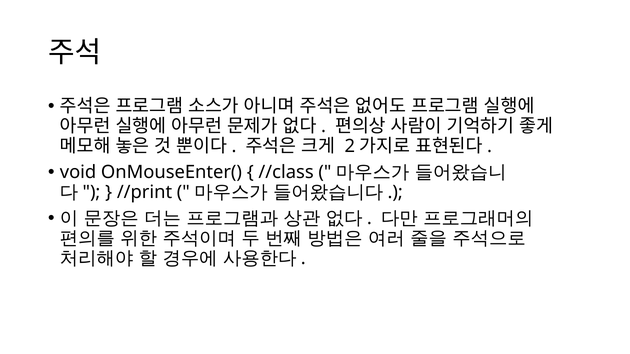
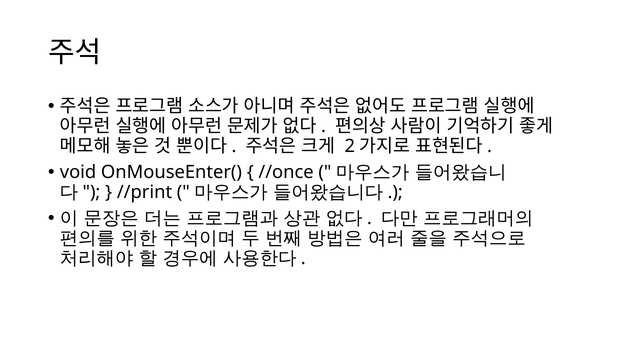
//class: //class -> //once
